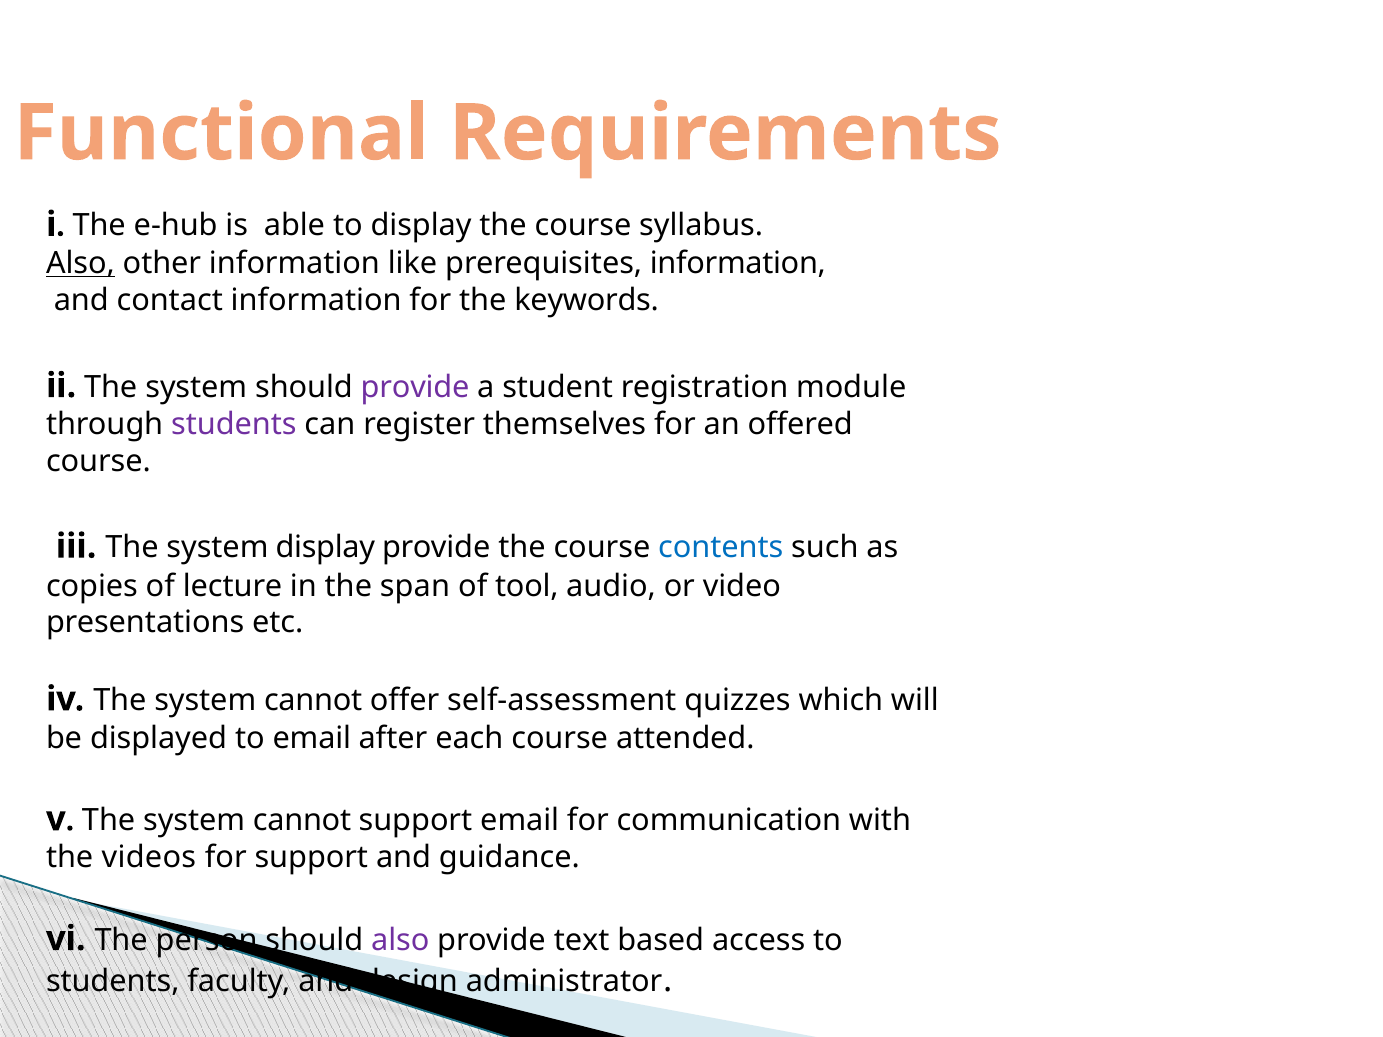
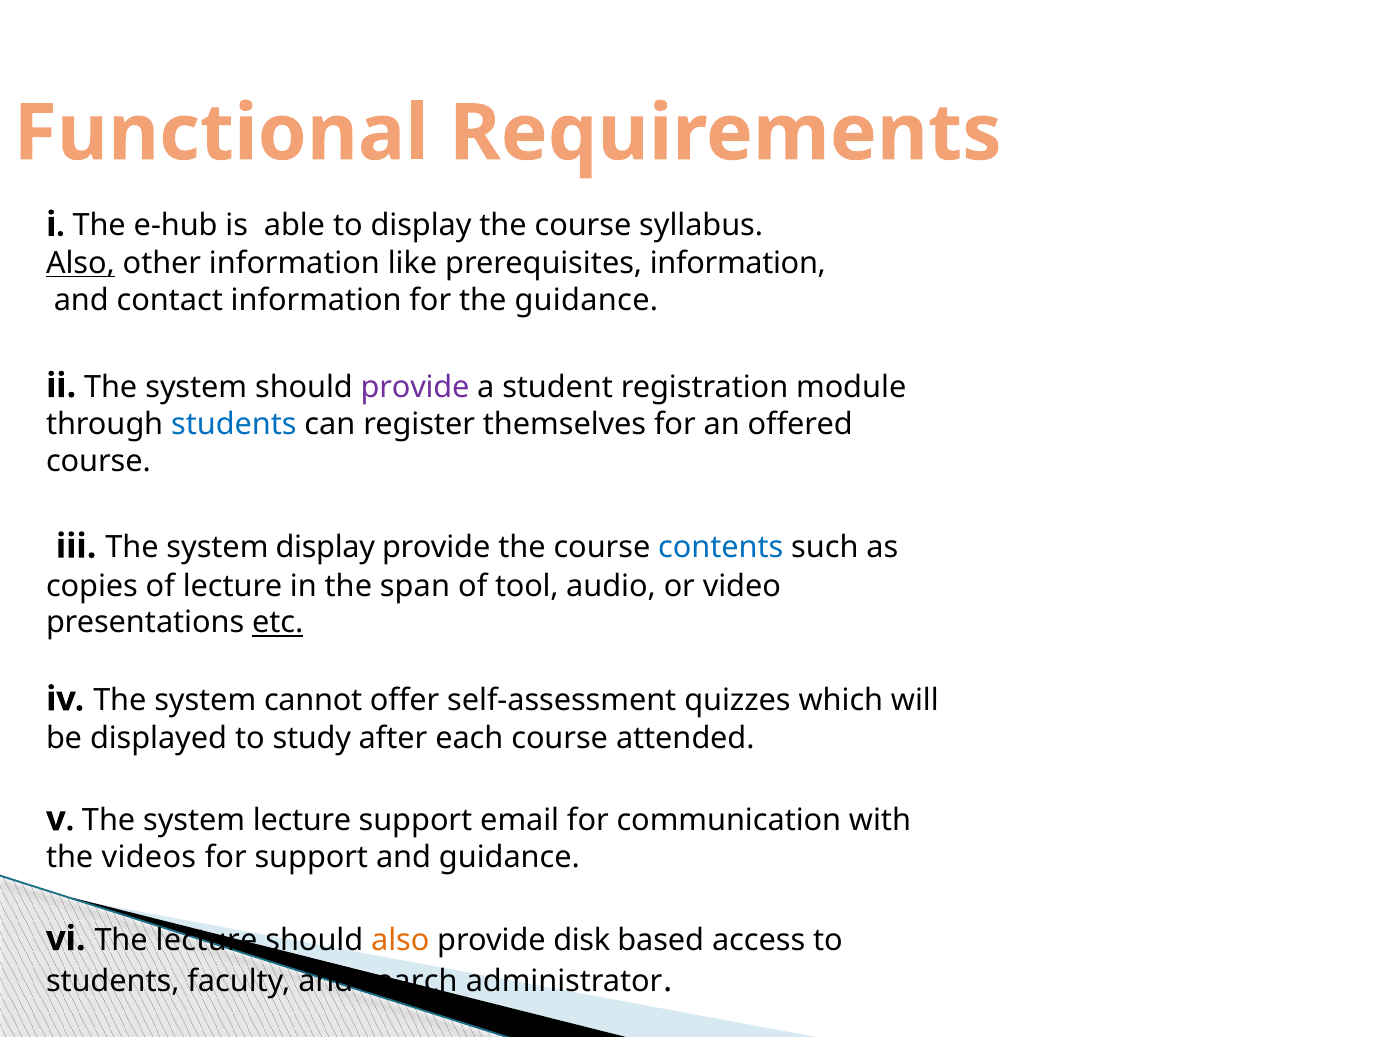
the keywords: keywords -> guidance
students at (234, 425) colour: purple -> blue
etc underline: none -> present
to email: email -> study
v The system cannot: cannot -> lecture
The person: person -> lecture
also at (400, 940) colour: purple -> orange
text: text -> disk
design: design -> search
